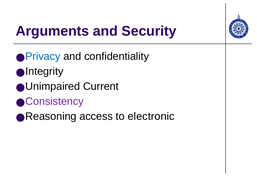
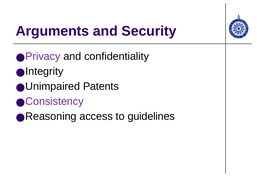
Privacy colour: blue -> purple
Current: Current -> Patents
electronic: electronic -> guidelines
